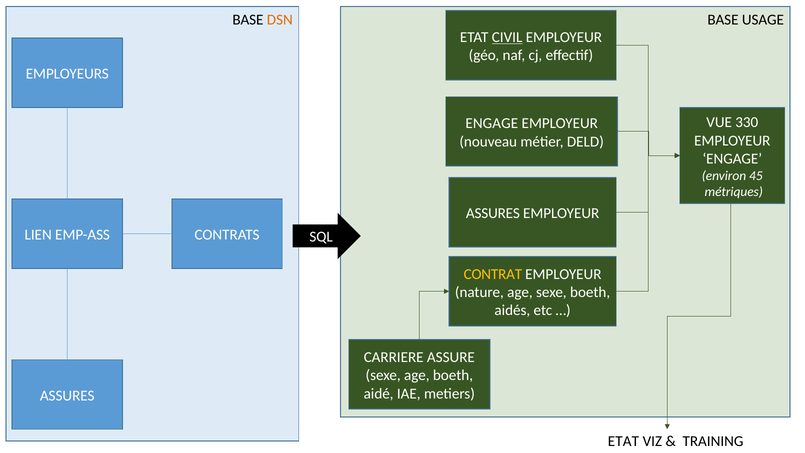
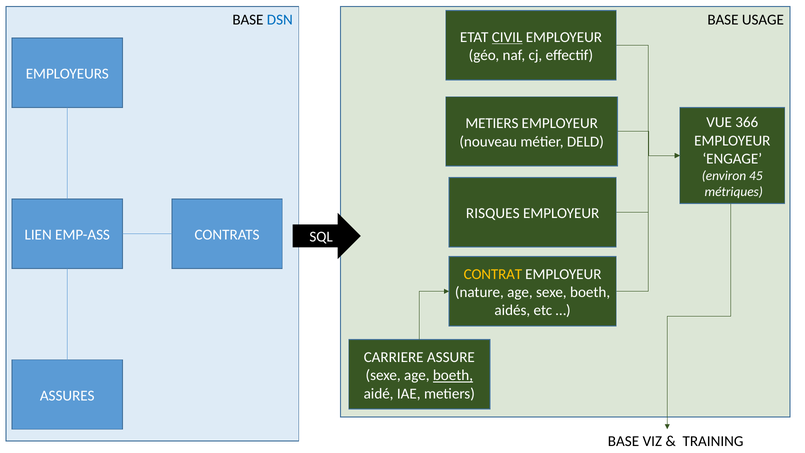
DSN colour: orange -> blue
330: 330 -> 366
ENGAGE at (492, 123): ENGAGE -> METIERS
ASSURES at (493, 213): ASSURES -> RISQUES
boeth at (453, 375) underline: none -> present
ETAT at (623, 441): ETAT -> BASE
